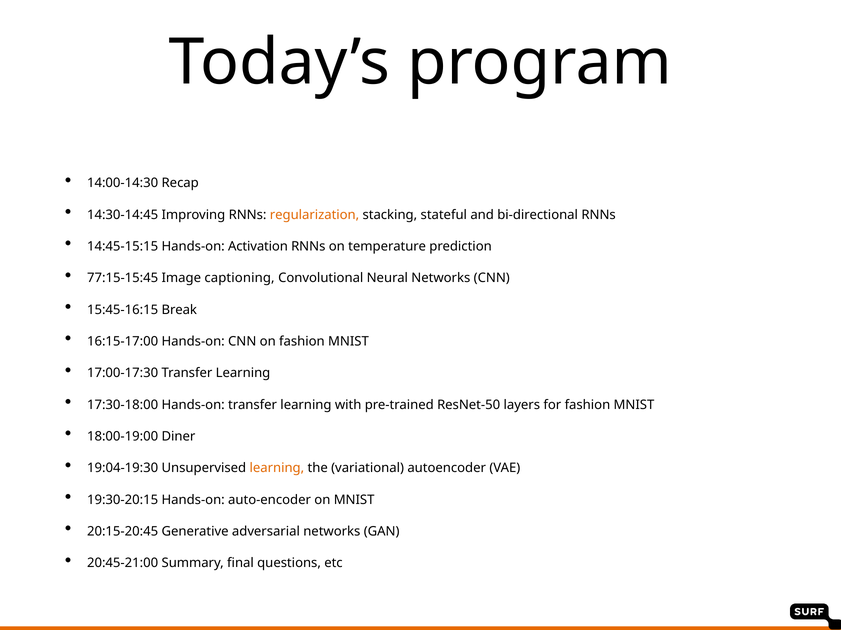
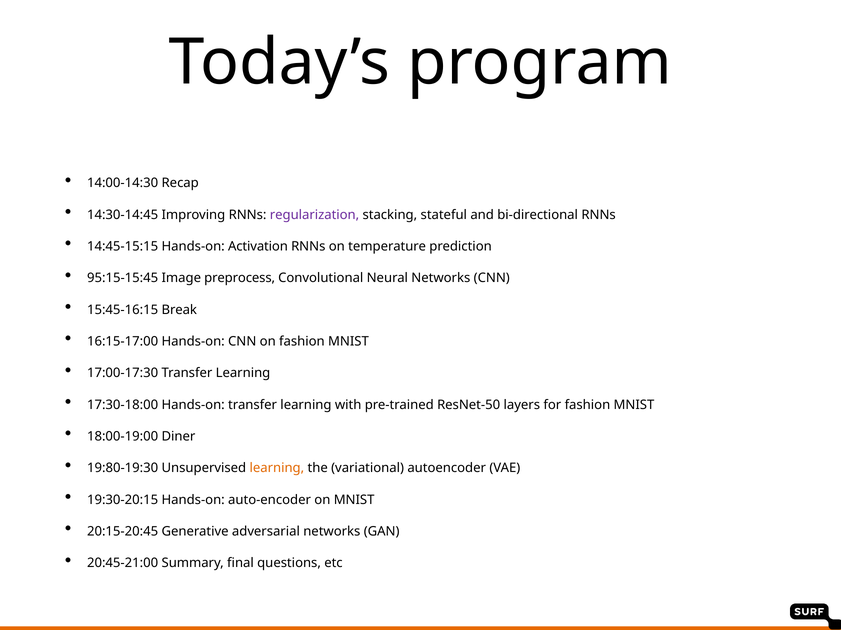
regularization colour: orange -> purple
77:15-15:45: 77:15-15:45 -> 95:15-15:45
captioning: captioning -> preprocess
19:04-19:30: 19:04-19:30 -> 19:80-19:30
